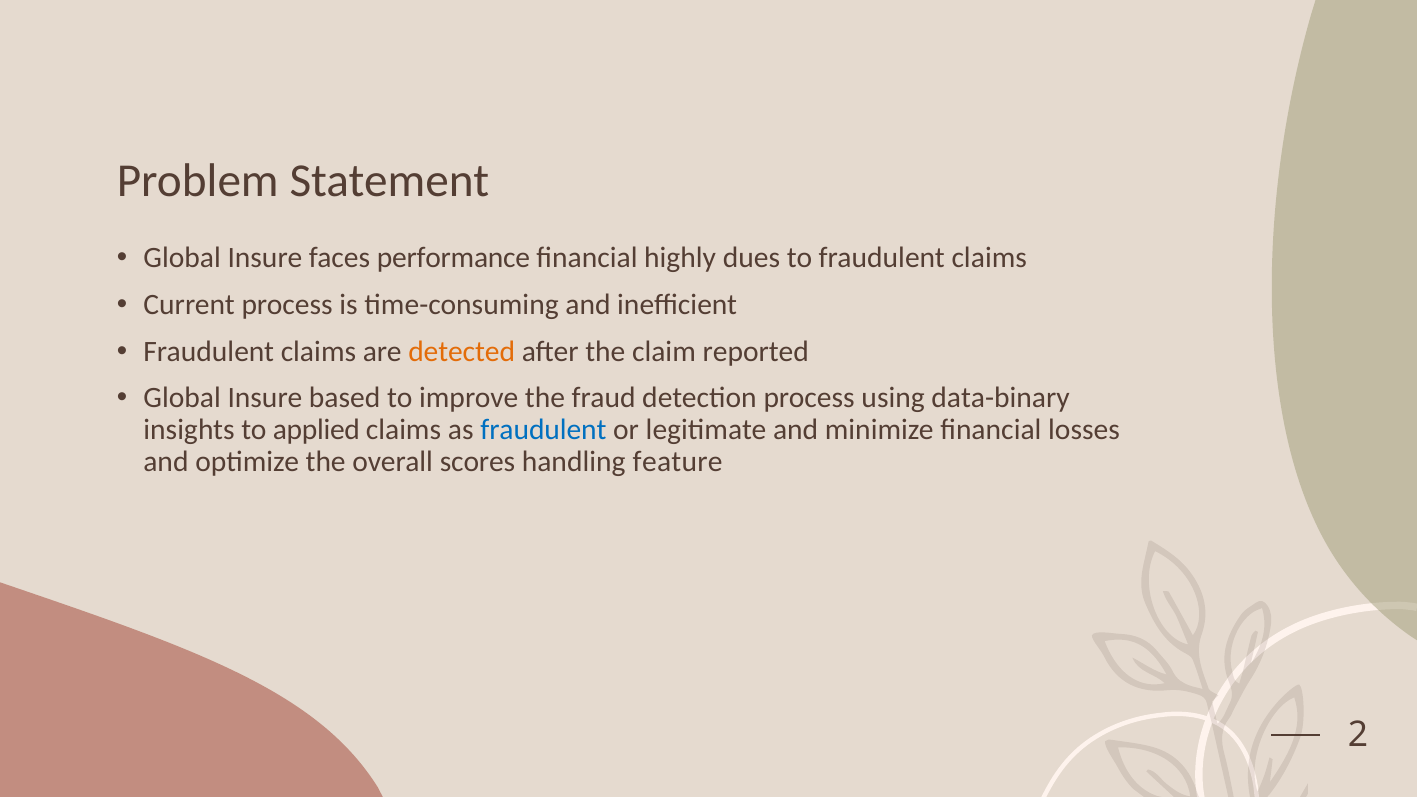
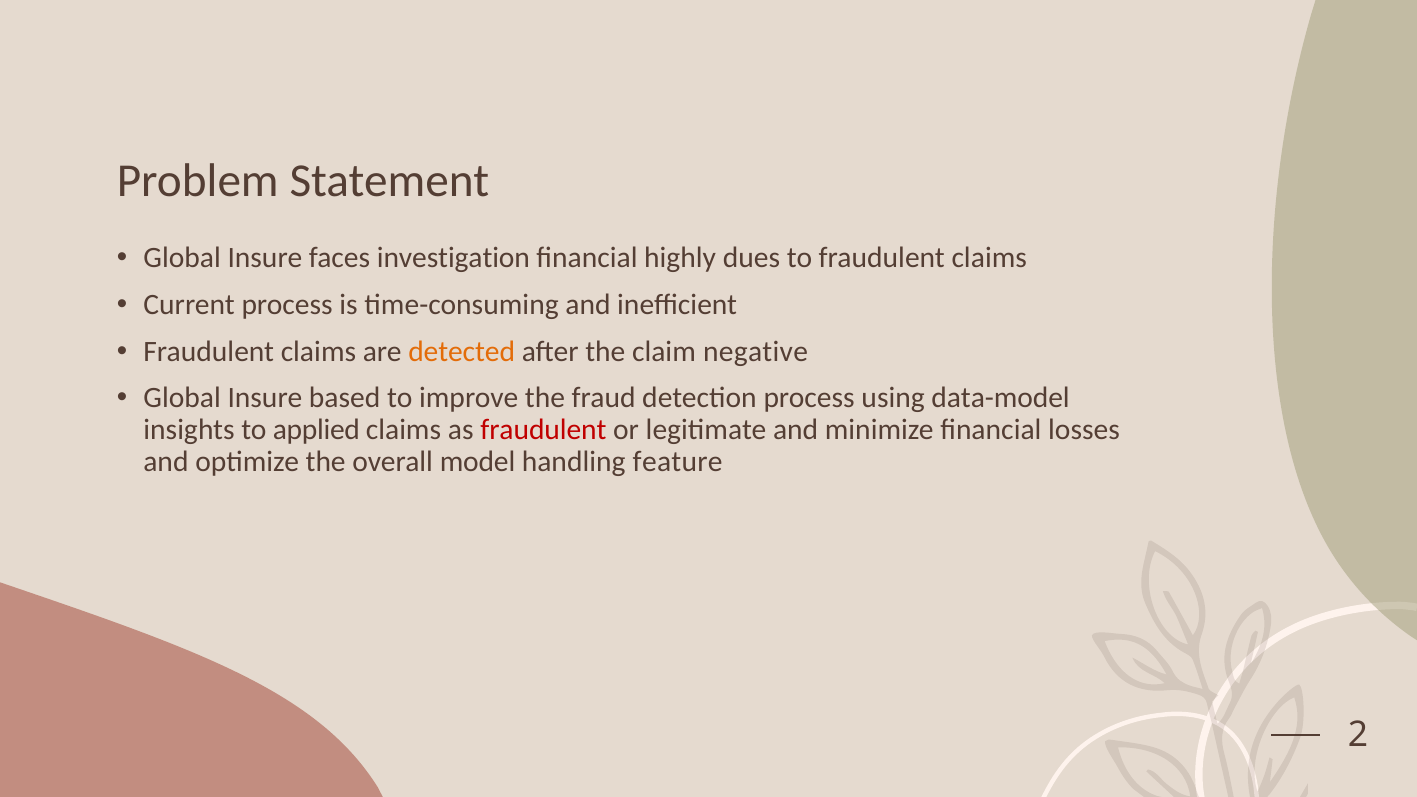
performance: performance -> investigation
reported: reported -> negative
data-binary: data-binary -> data-model
fraudulent at (543, 430) colour: blue -> red
scores: scores -> model
